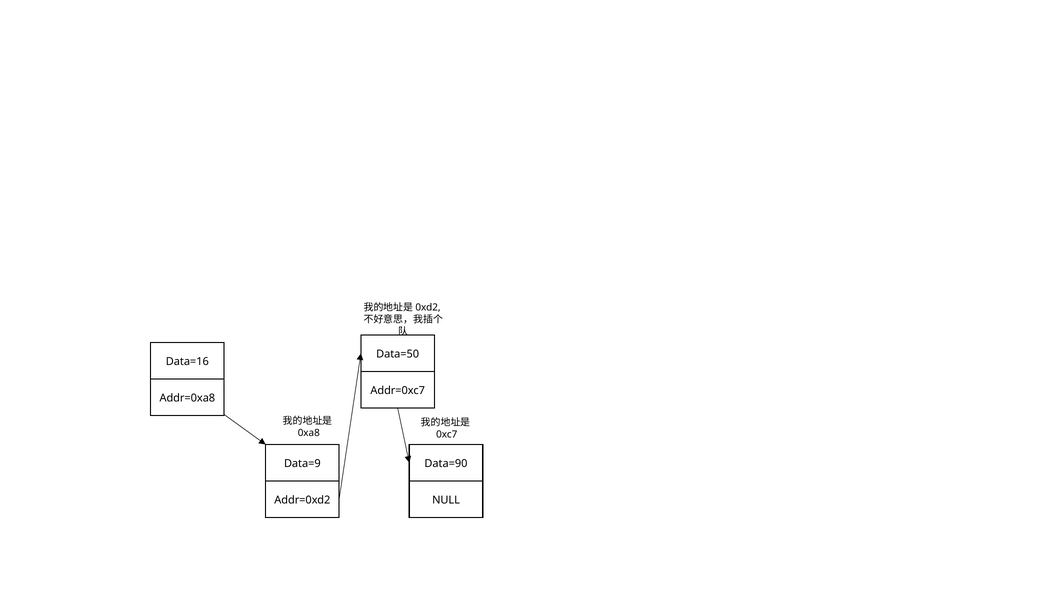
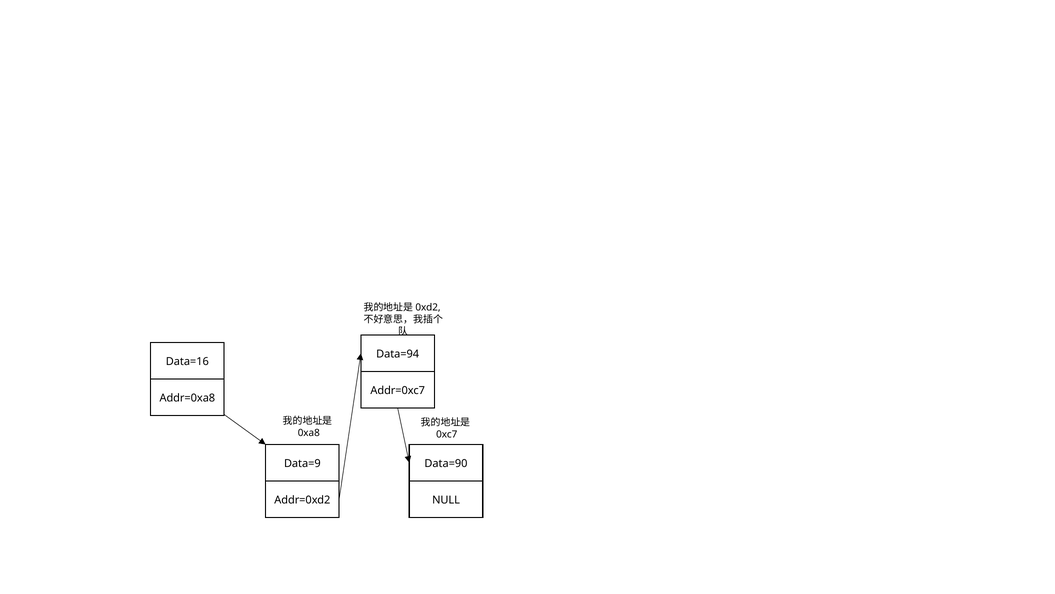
Data=50: Data=50 -> Data=94
